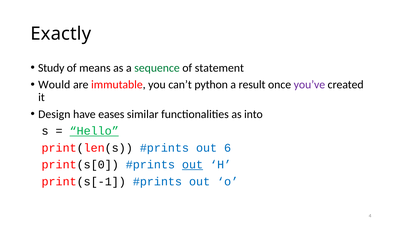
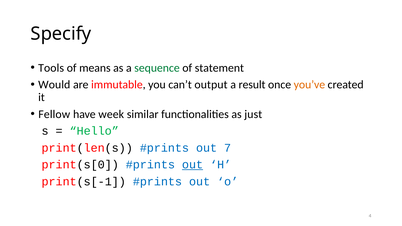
Exactly: Exactly -> Specify
Study: Study -> Tools
python: python -> output
you’ve colour: purple -> orange
Design: Design -> Fellow
eases: eases -> week
into: into -> just
Hello underline: present -> none
6: 6 -> 7
